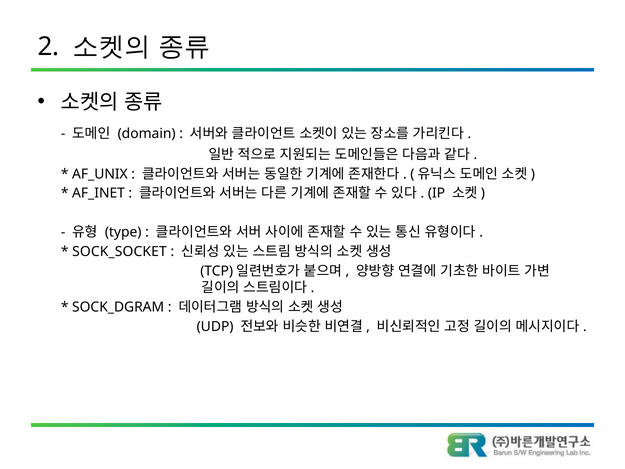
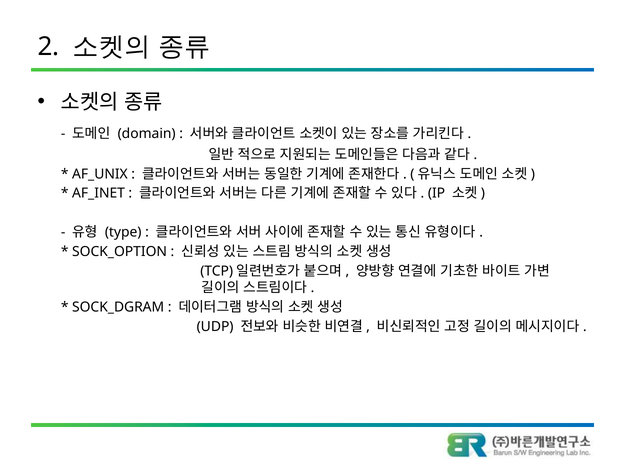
SOCK_SOCKET: SOCK_SOCKET -> SOCK_OPTION
